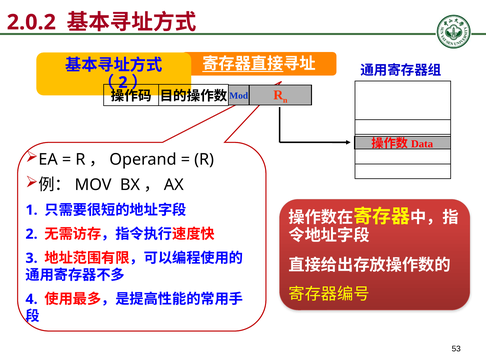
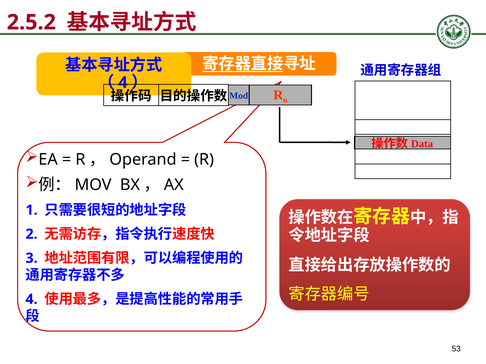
2.0.2: 2.0.2 -> 2.5.2
2 at (123, 83): 2 -> 4
